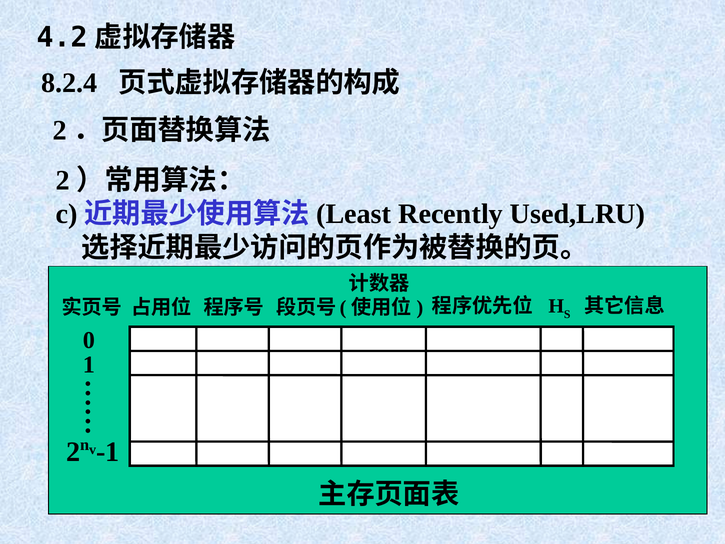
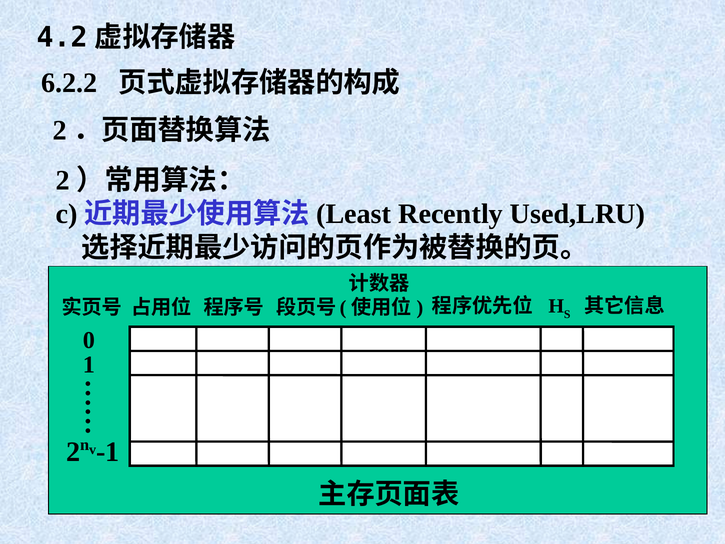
8.2.4: 8.2.4 -> 6.2.2
